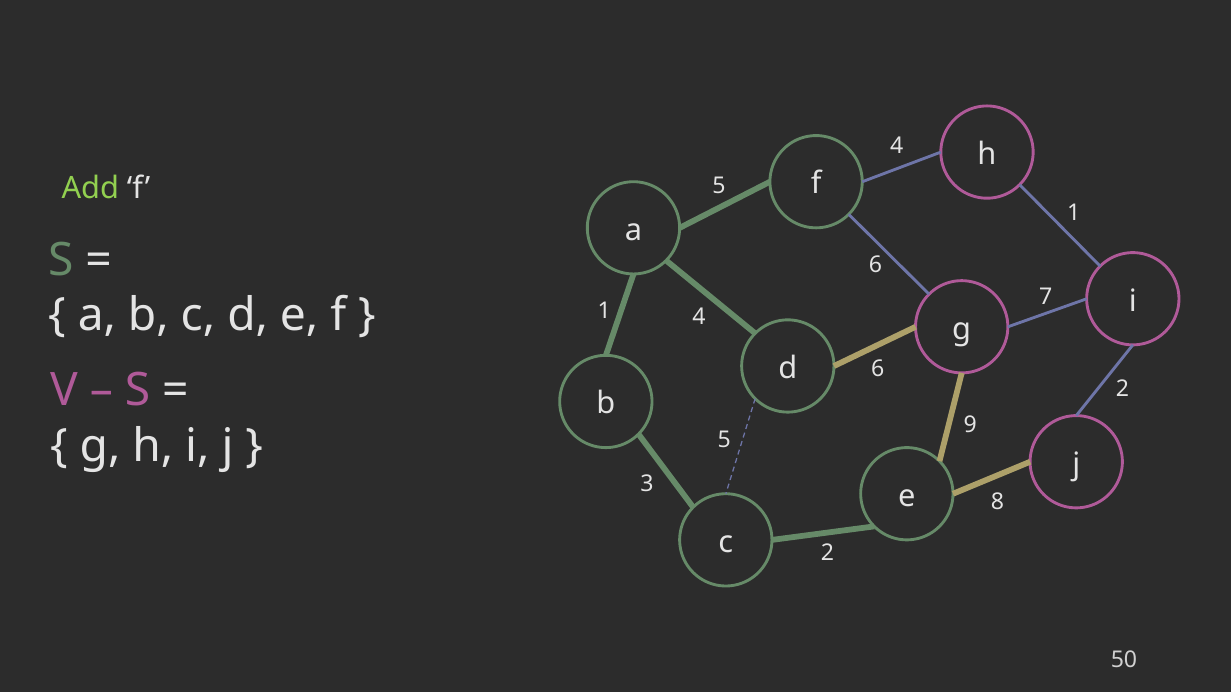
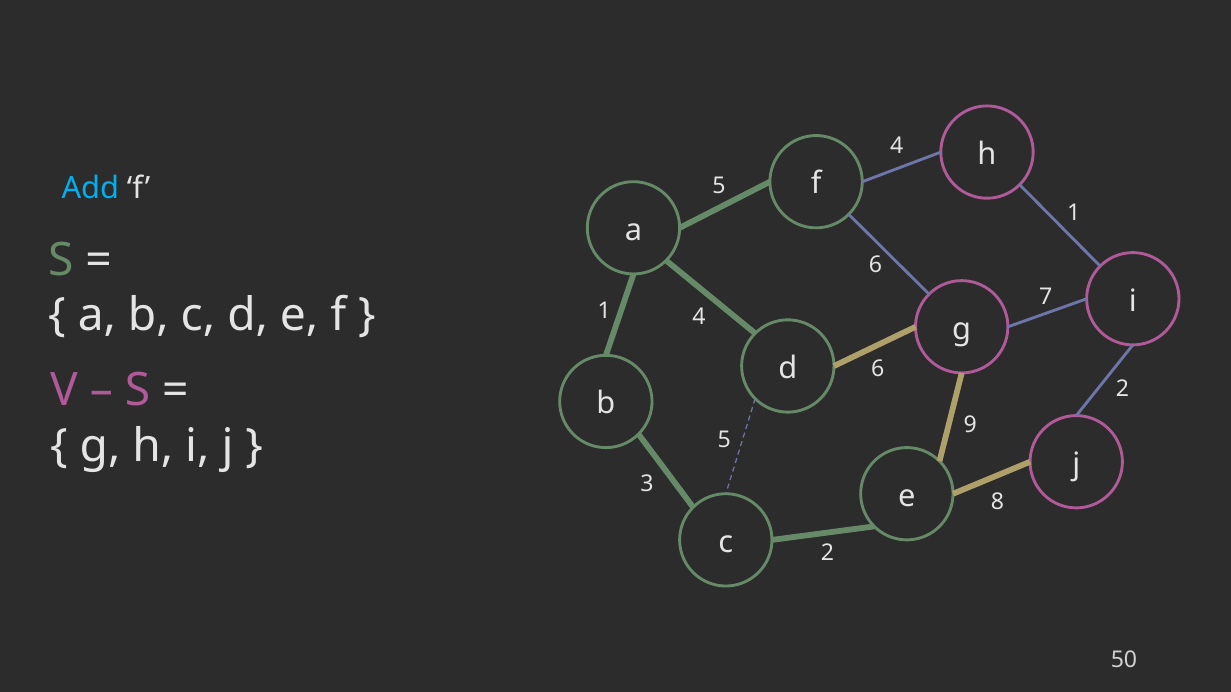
Add colour: light green -> light blue
